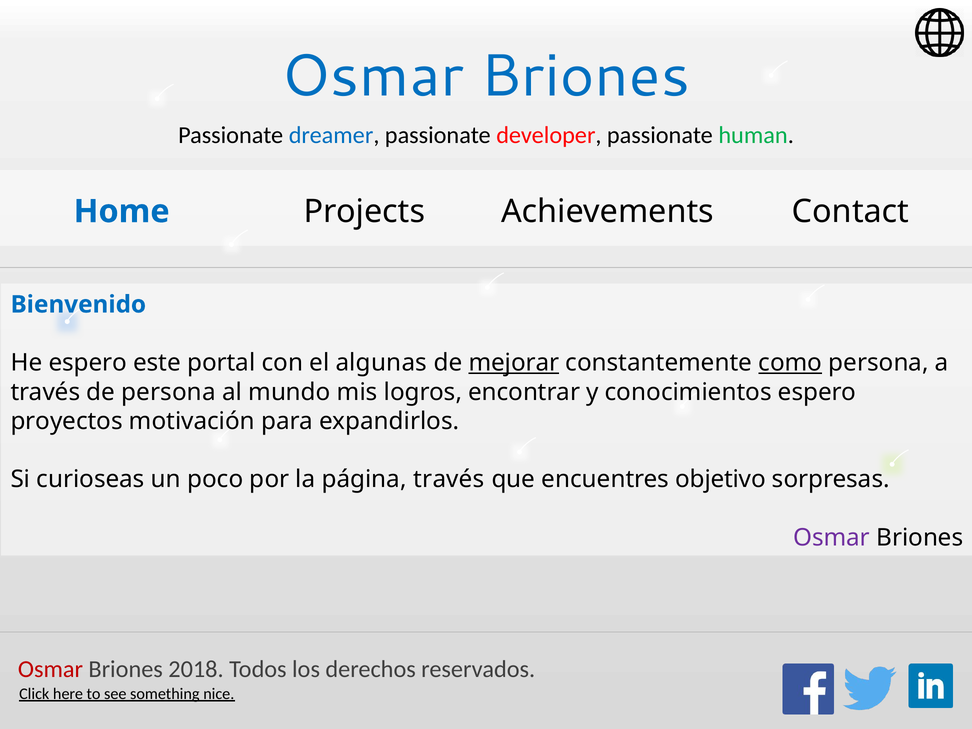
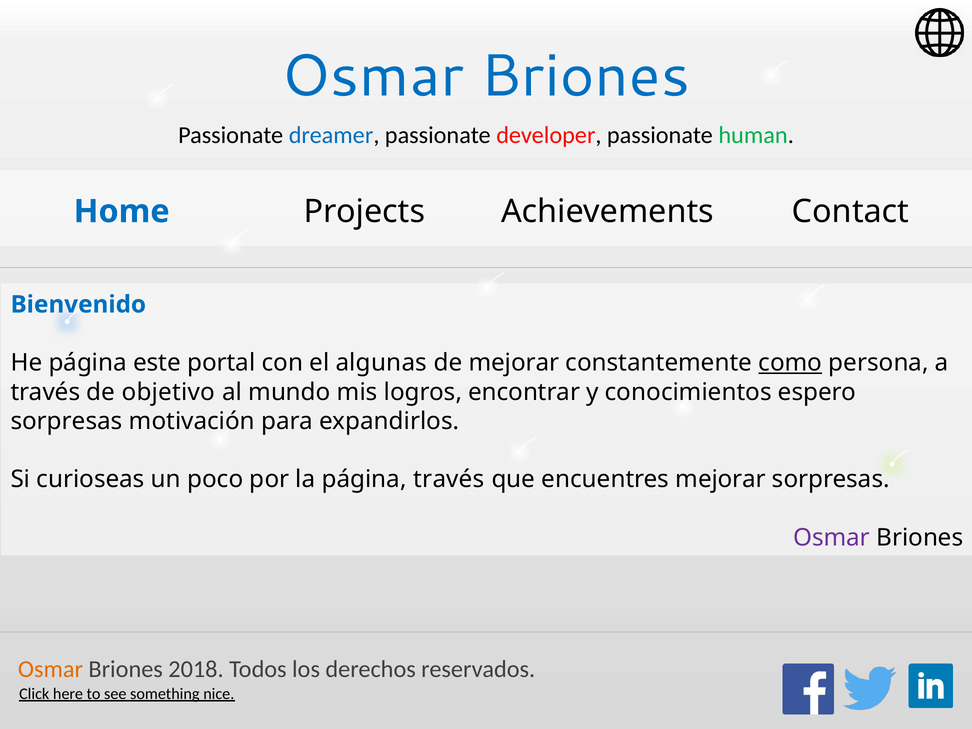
He espero: espero -> página
mejorar at (514, 363) underline: present -> none
de persona: persona -> objetivo
proyectos at (67, 421): proyectos -> sorpresas
encuentres objetivo: objetivo -> mejorar
Osmar at (50, 669) colour: red -> orange
